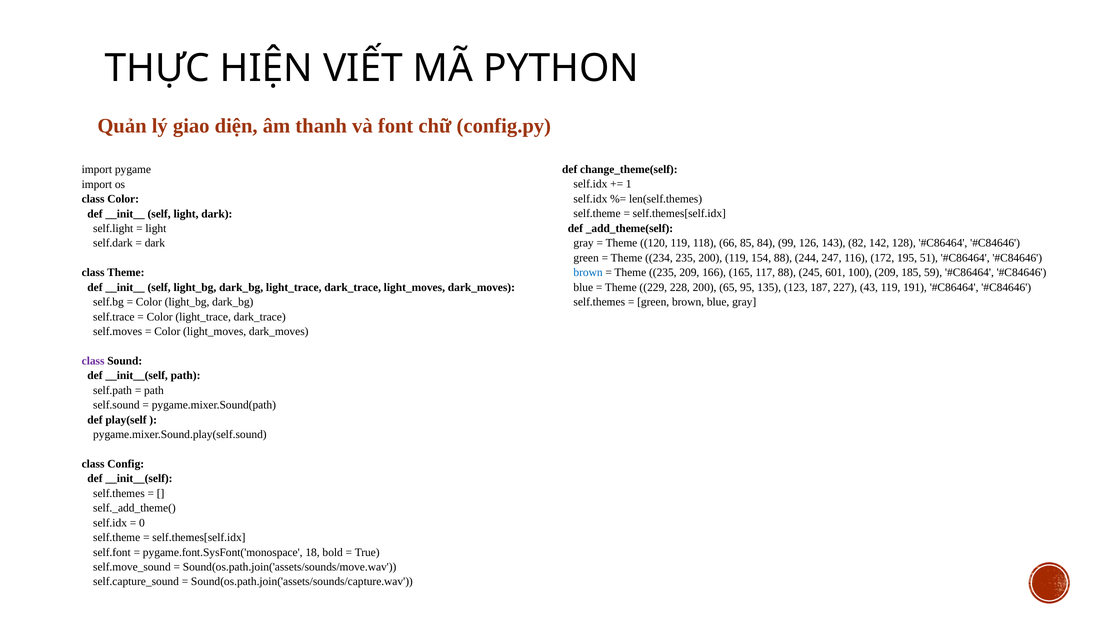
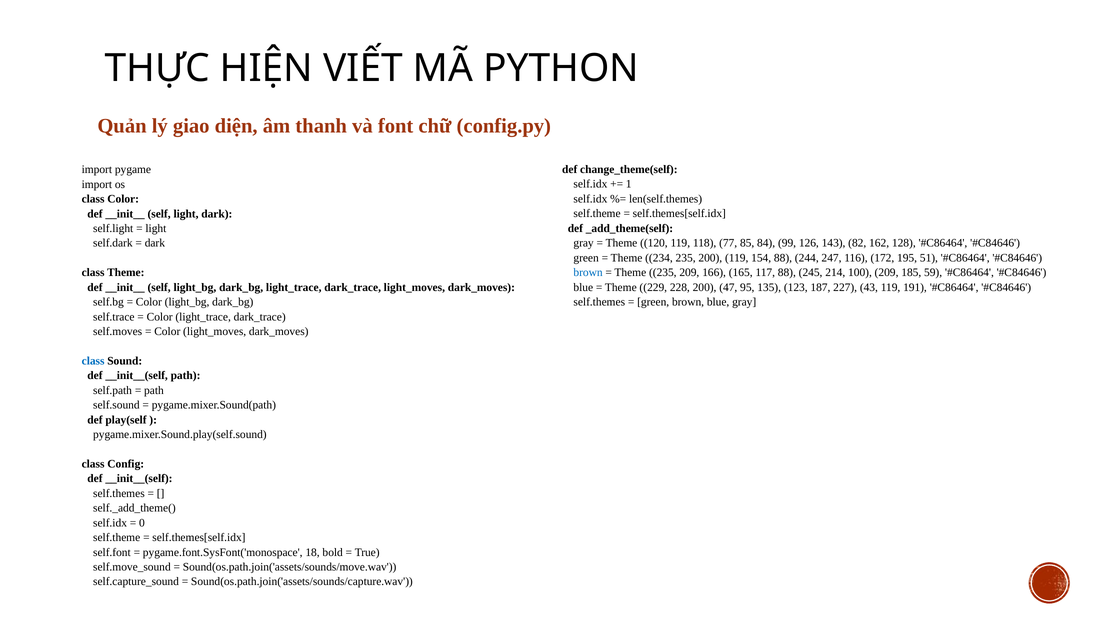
66: 66 -> 77
142: 142 -> 162
601: 601 -> 214
65: 65 -> 47
class at (93, 361) colour: purple -> blue
